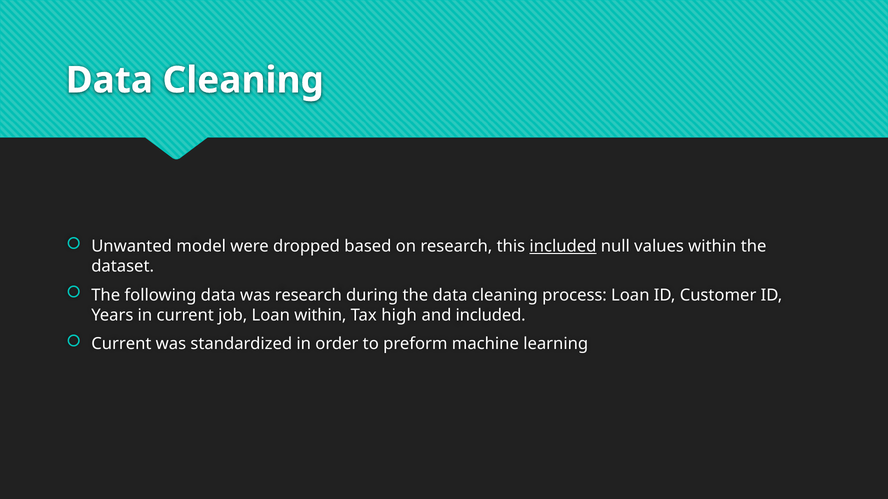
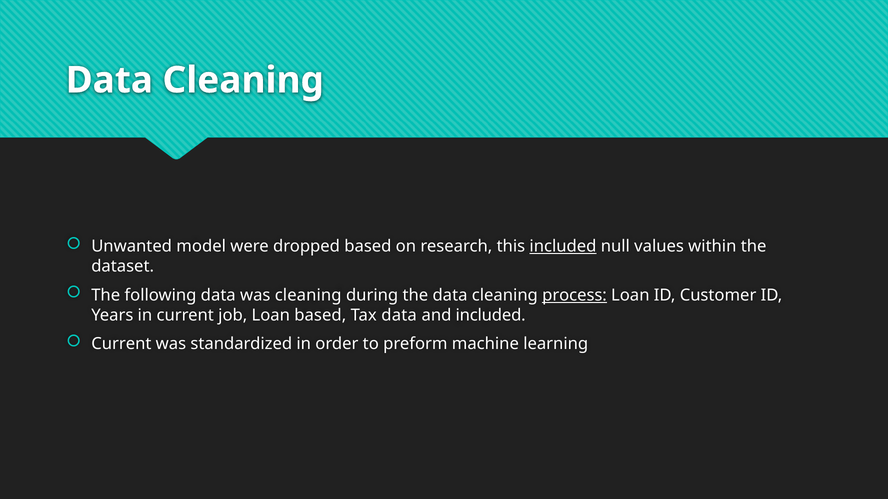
was research: research -> cleaning
process underline: none -> present
Loan within: within -> based
Tax high: high -> data
